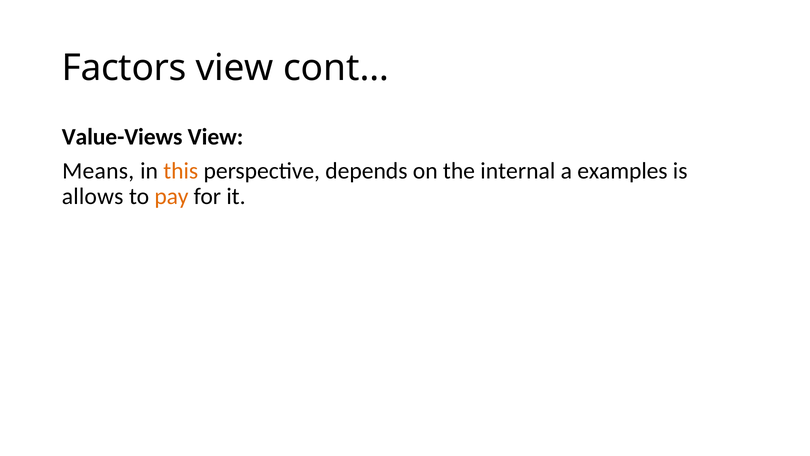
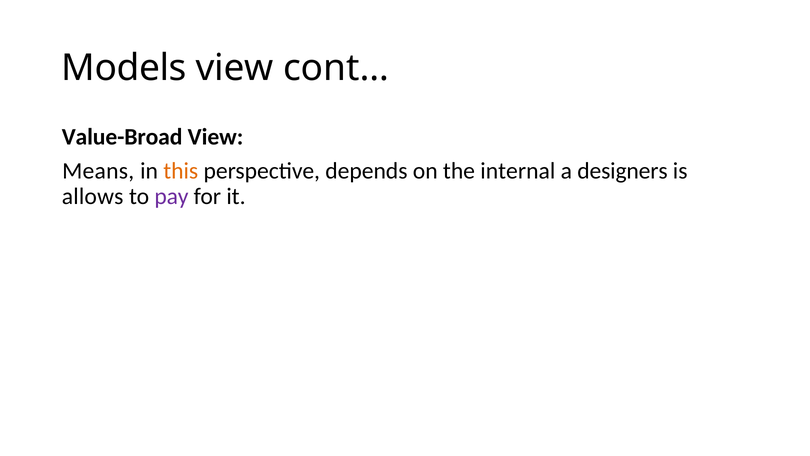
Factors: Factors -> Models
Value-Views: Value-Views -> Value-Broad
examples: examples -> designers
pay colour: orange -> purple
